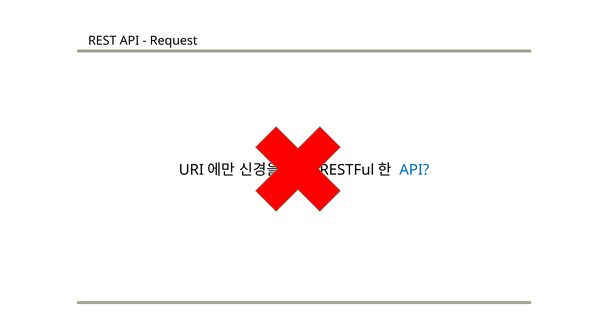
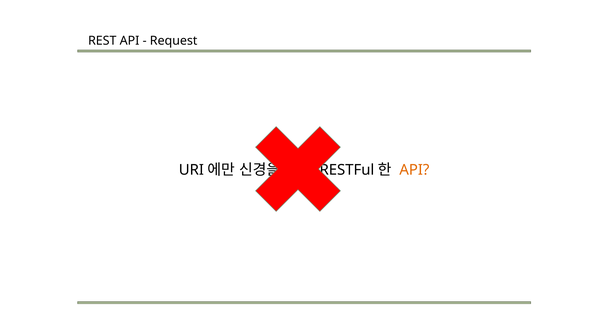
API at (414, 170) colour: blue -> orange
